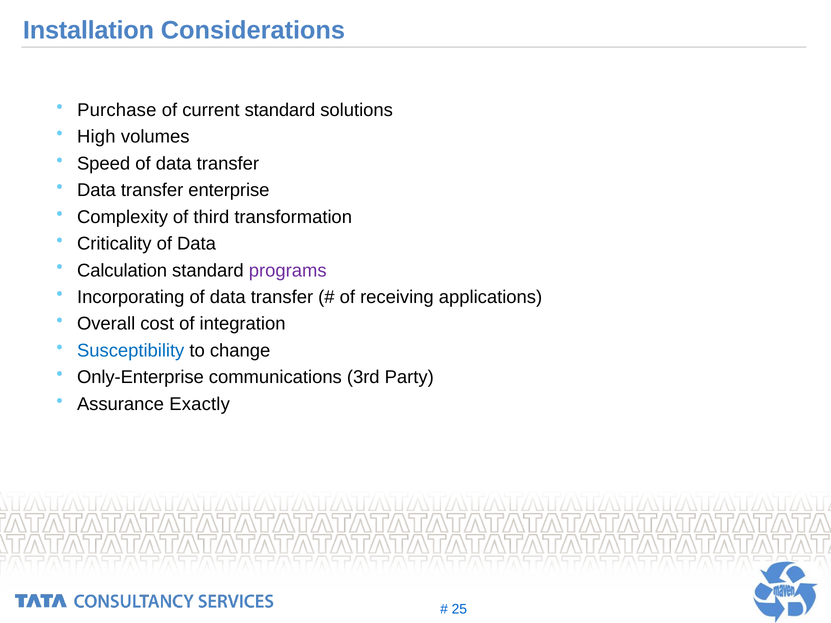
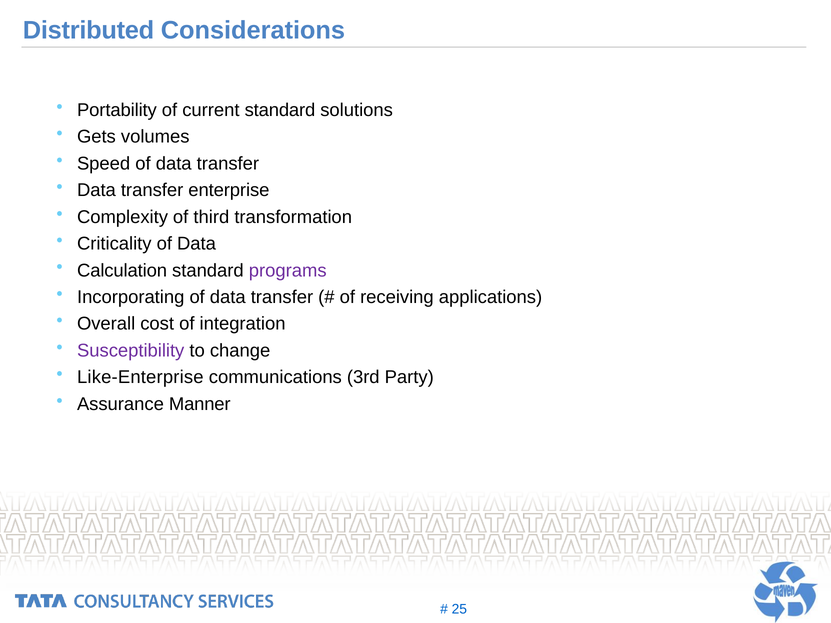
Installation: Installation -> Distributed
Purchase: Purchase -> Portability
High: High -> Gets
Susceptibility colour: blue -> purple
Only-Enterprise: Only-Enterprise -> Like-Enterprise
Exactly: Exactly -> Manner
